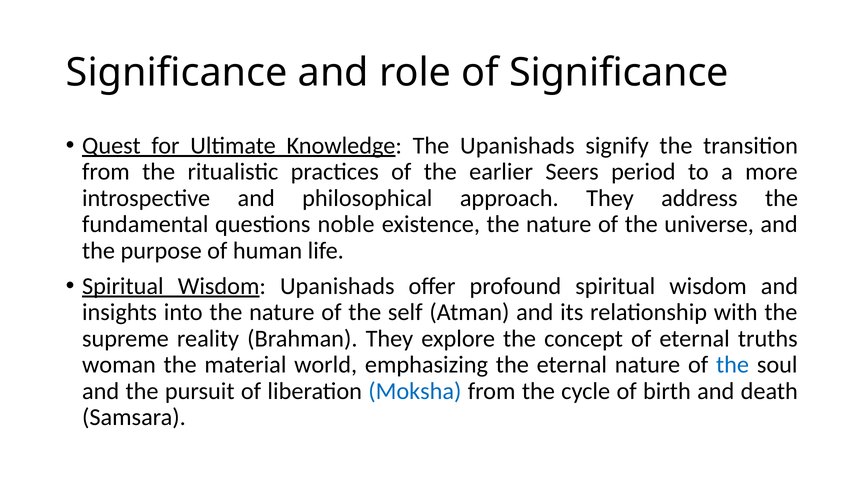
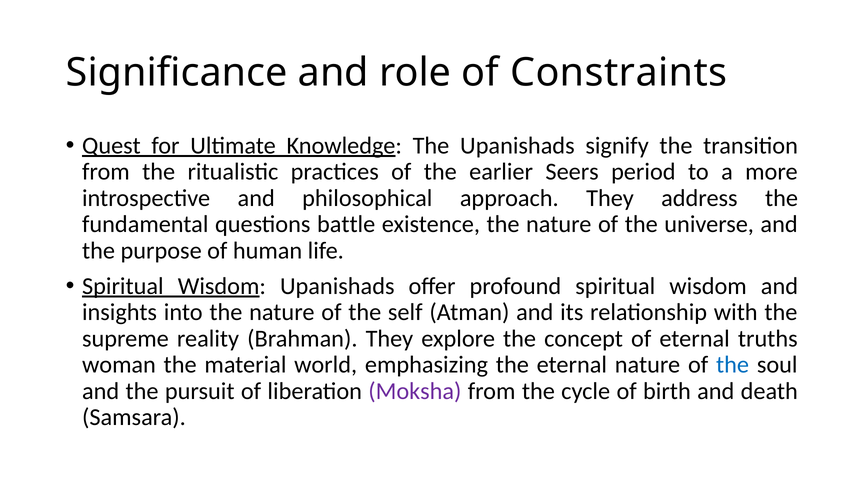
of Significance: Significance -> Constraints
noble: noble -> battle
Moksha colour: blue -> purple
